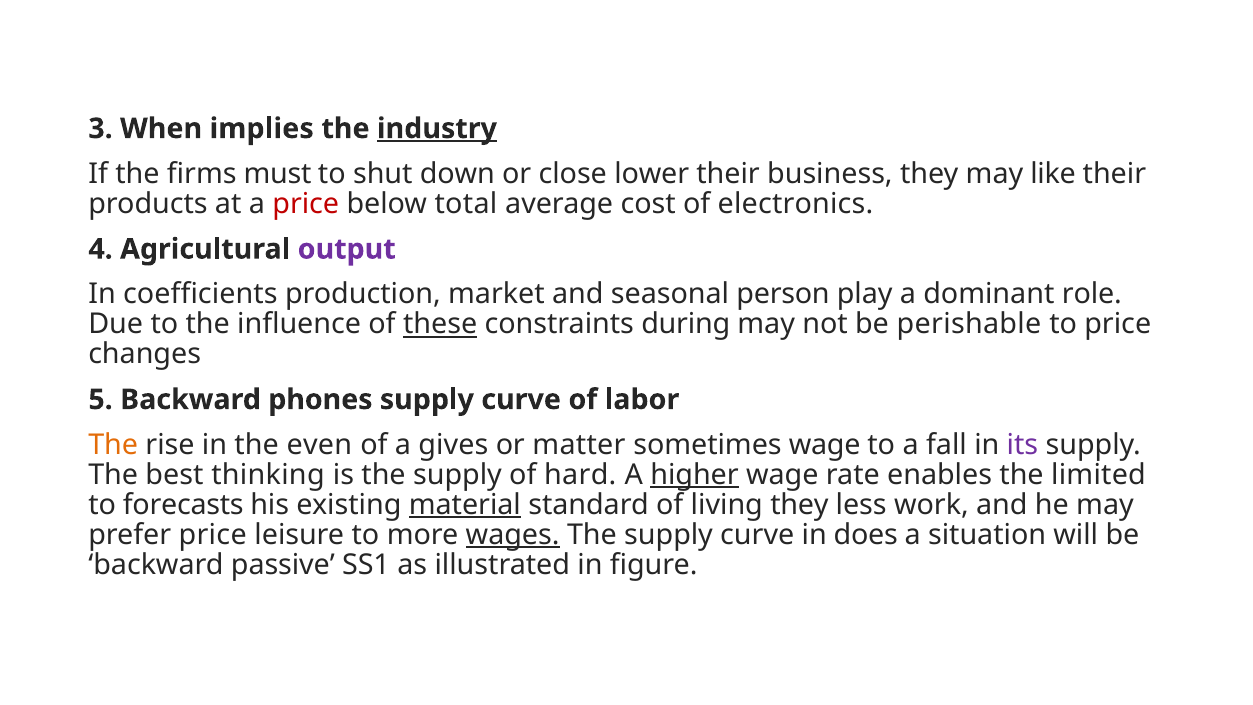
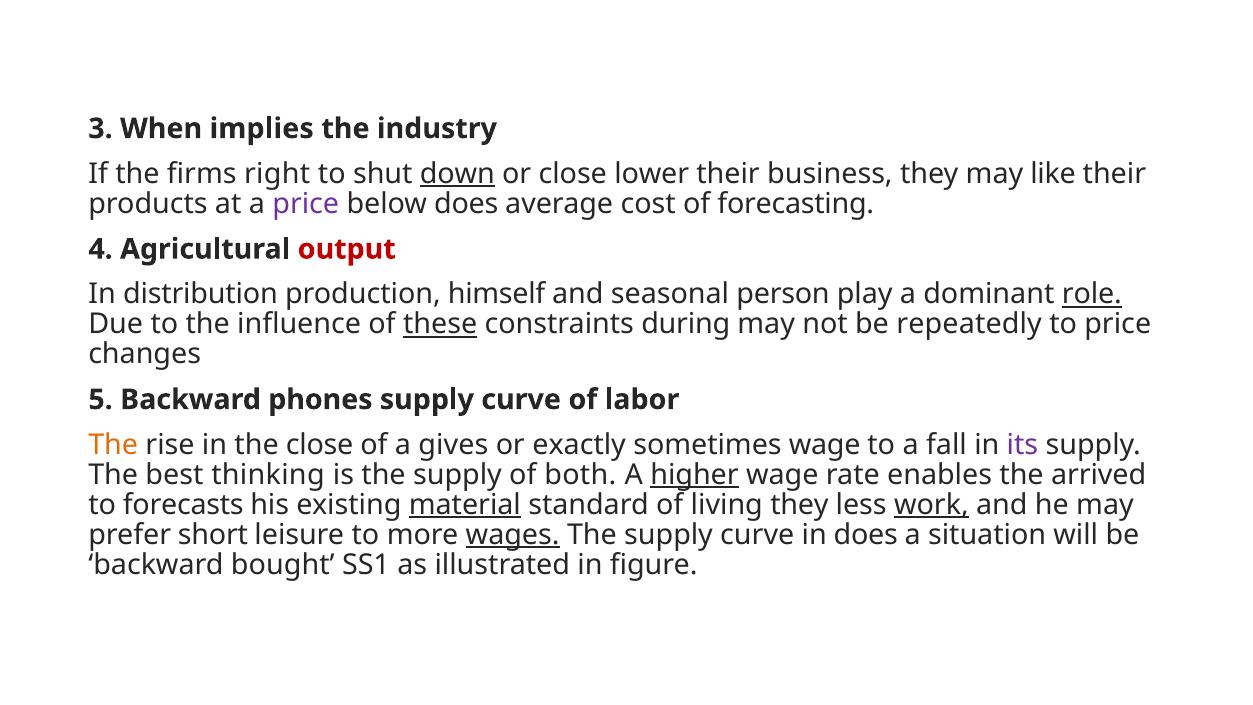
industry underline: present -> none
must: must -> right
down underline: none -> present
price at (306, 204) colour: red -> purple
below total: total -> does
electronics: electronics -> forecasting
output colour: purple -> red
coefficients: coefficients -> distribution
market: market -> himself
role underline: none -> present
perishable: perishable -> repeatedly
the even: even -> close
matter: matter -> exactly
hard: hard -> both
limited: limited -> arrived
work underline: none -> present
prefer price: price -> short
passive: passive -> bought
